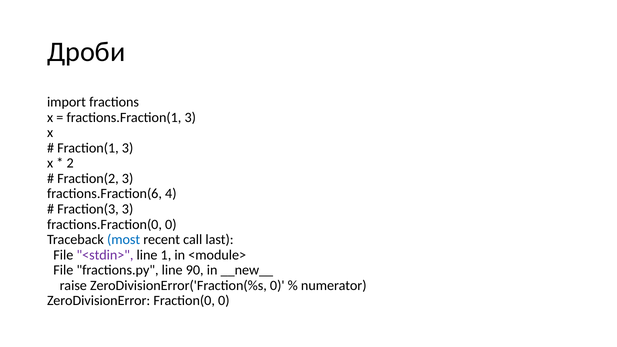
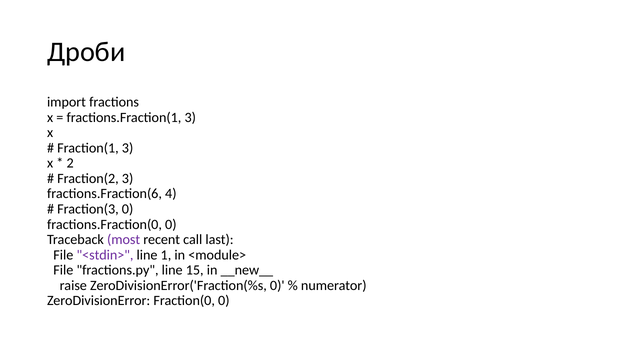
Fraction(3 3: 3 -> 0
most colour: blue -> purple
90: 90 -> 15
